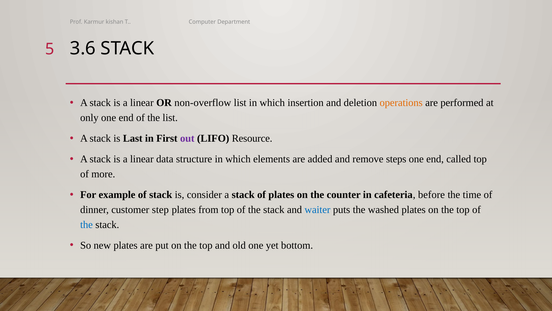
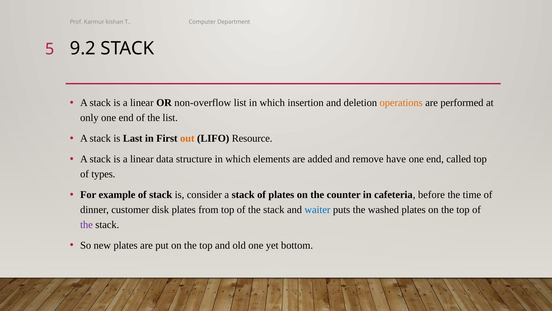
3.6: 3.6 -> 9.2
out colour: purple -> orange
steps: steps -> have
more: more -> types
step: step -> disk
the at (87, 224) colour: blue -> purple
